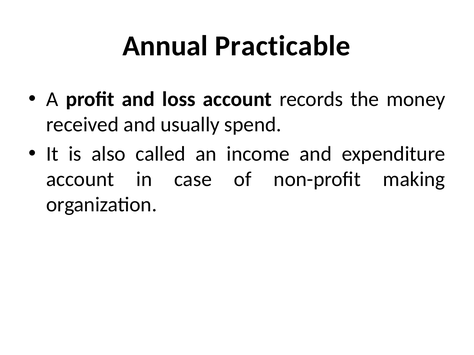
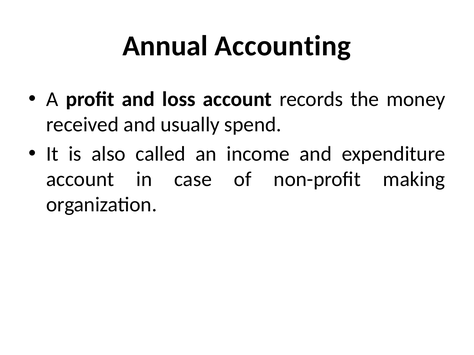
Practicable: Practicable -> Accounting
